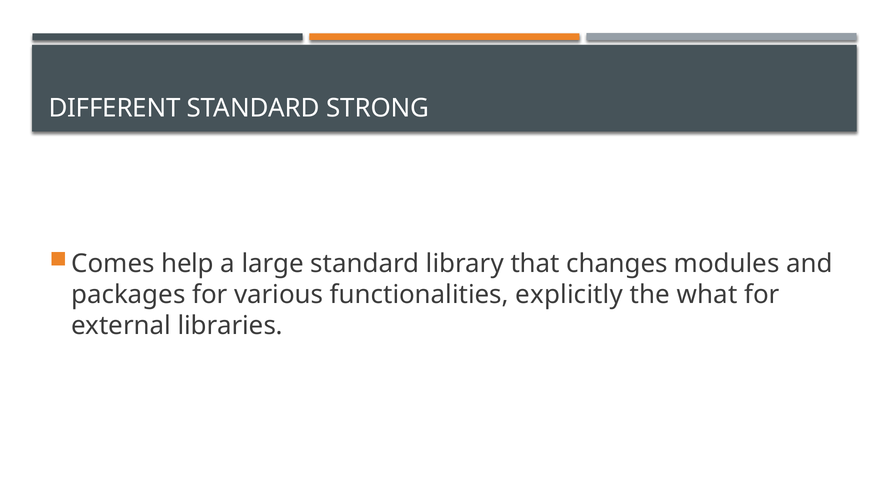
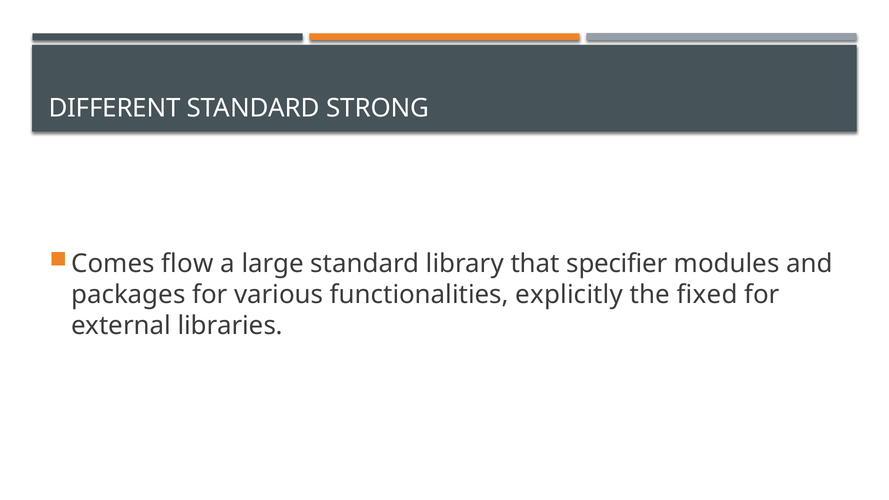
help: help -> flow
changes: changes -> specifier
what: what -> fixed
